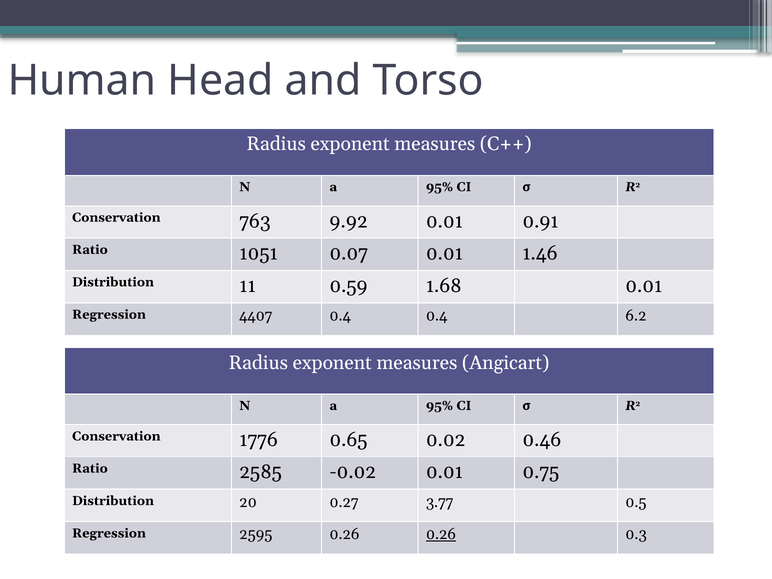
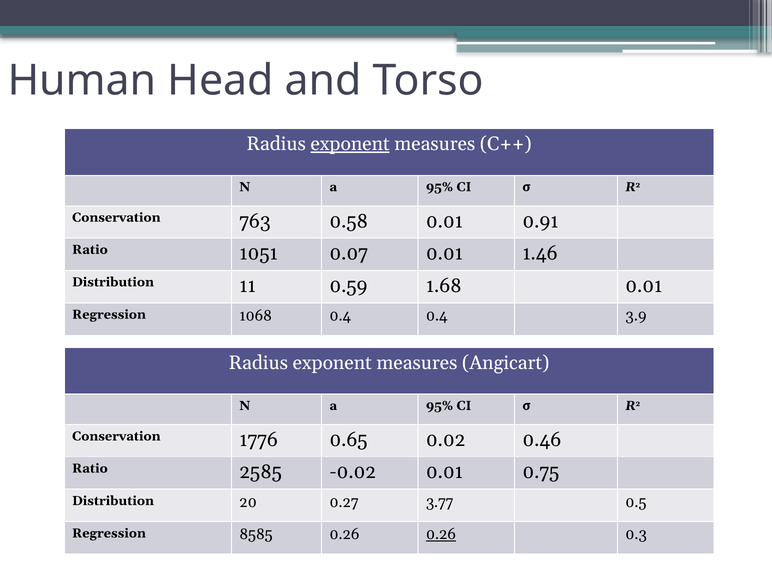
exponent at (350, 144) underline: none -> present
9.92: 9.92 -> 0.58
4407: 4407 -> 1068
6.2: 6.2 -> 3.9
2595: 2595 -> 8585
